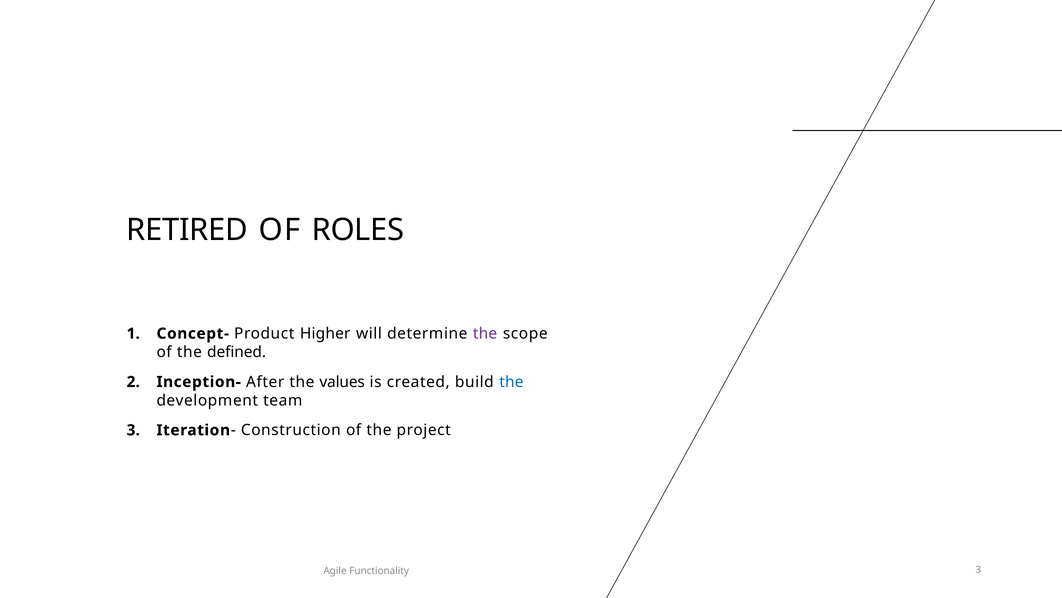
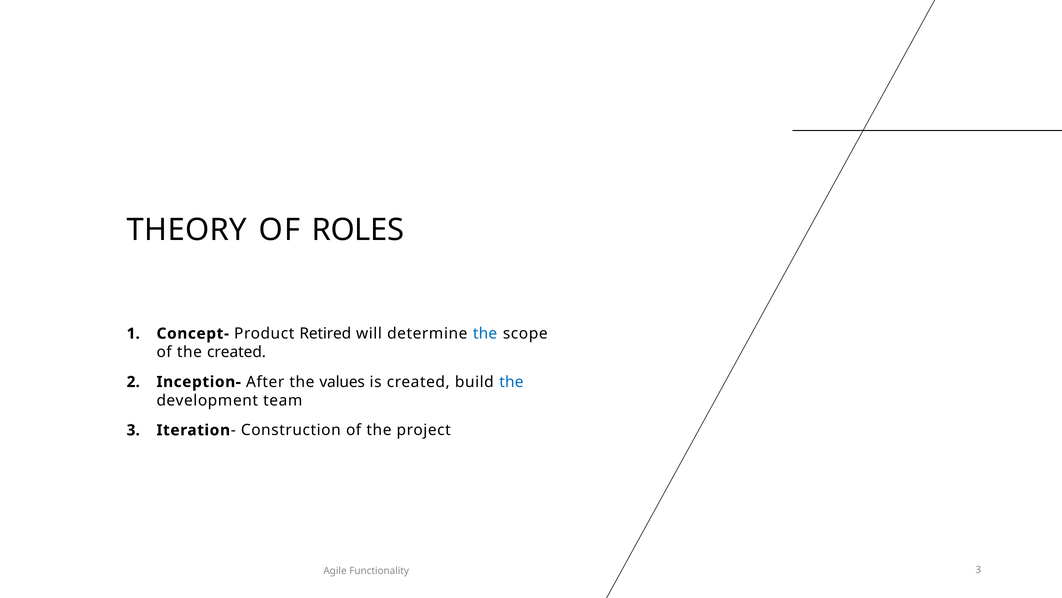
RETIRED: RETIRED -> THEORY
Higher: Higher -> Retired
the at (485, 333) colour: purple -> blue
the defined: defined -> created
